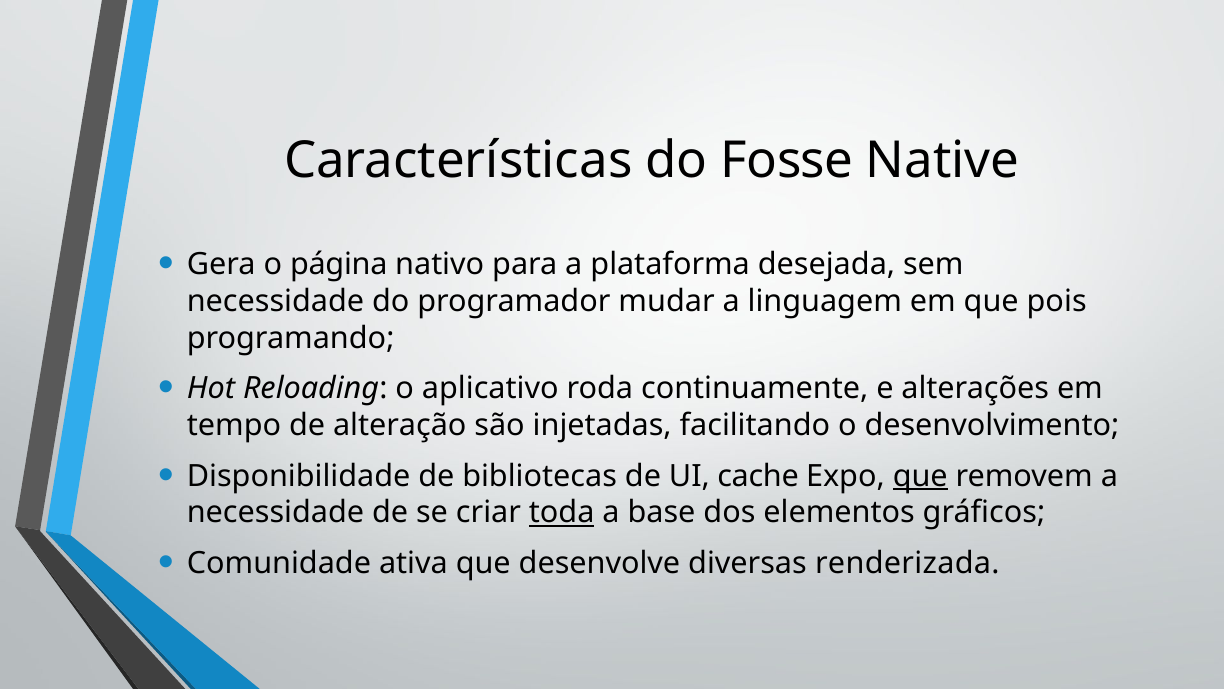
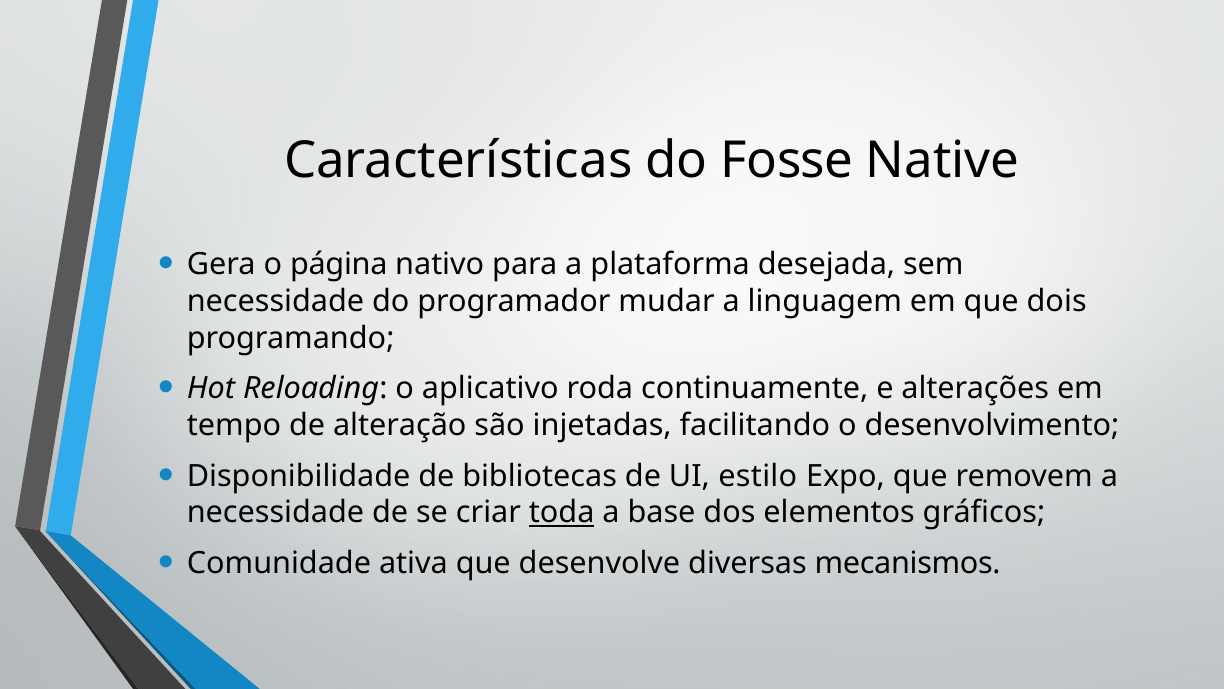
pois: pois -> dois
cache: cache -> estilo
que at (920, 476) underline: present -> none
renderizada: renderizada -> mecanismos
